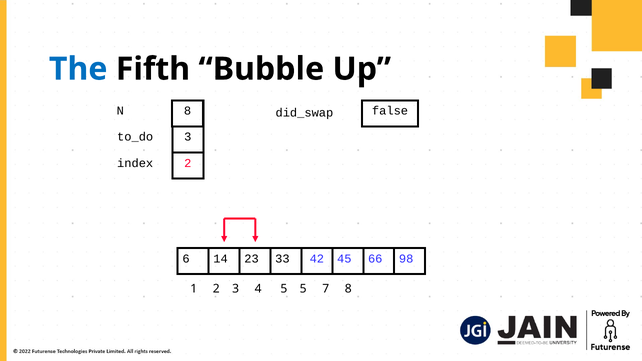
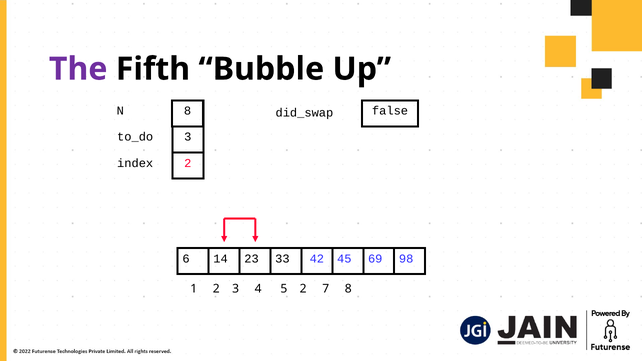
The colour: blue -> purple
66: 66 -> 69
5 5: 5 -> 2
